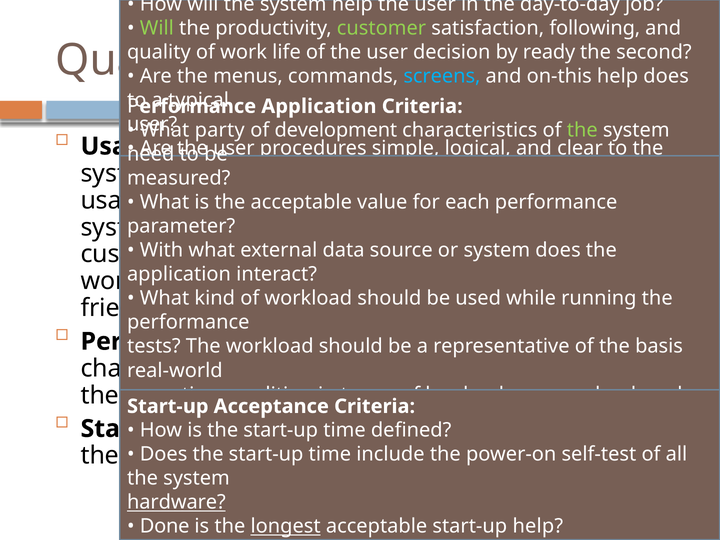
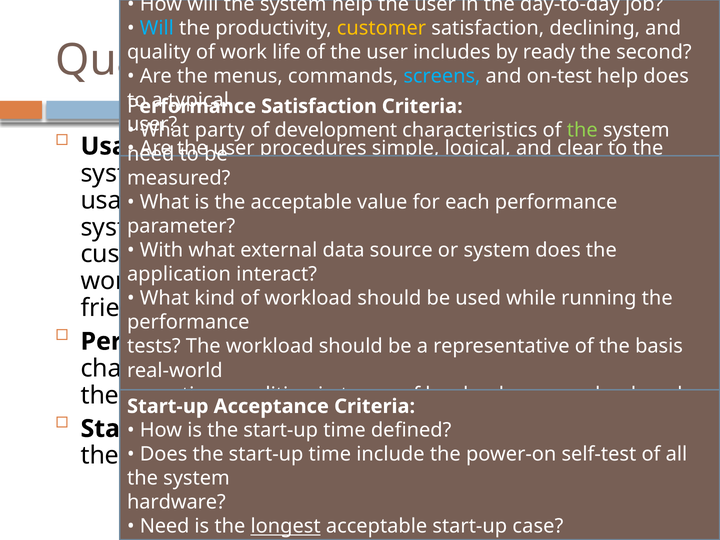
Will at (157, 28) colour: light green -> light blue
customer colour: light green -> yellow
following: following -> declining
decision: decision -> includes
on-this: on-this -> on-test
Application at (319, 106): Application -> Satisfaction
hardware underline: present -> none
Done at (165, 526): Done -> Need
start-up help: help -> case
